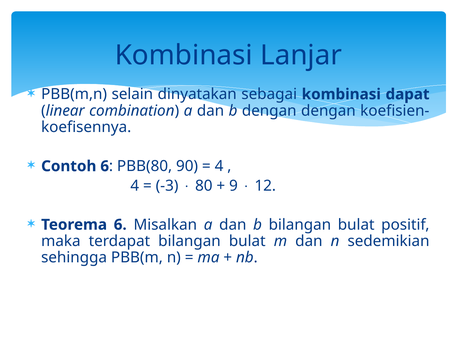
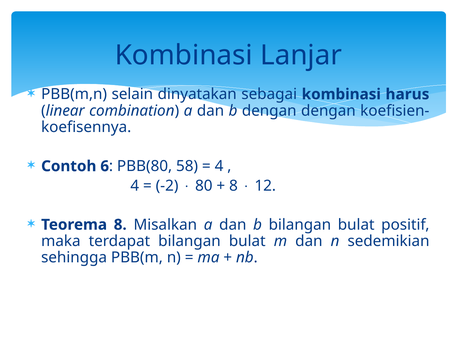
dapat: dapat -> harus
90: 90 -> 58
-3: -3 -> -2
9 at (234, 186): 9 -> 8
Teorema 6: 6 -> 8
